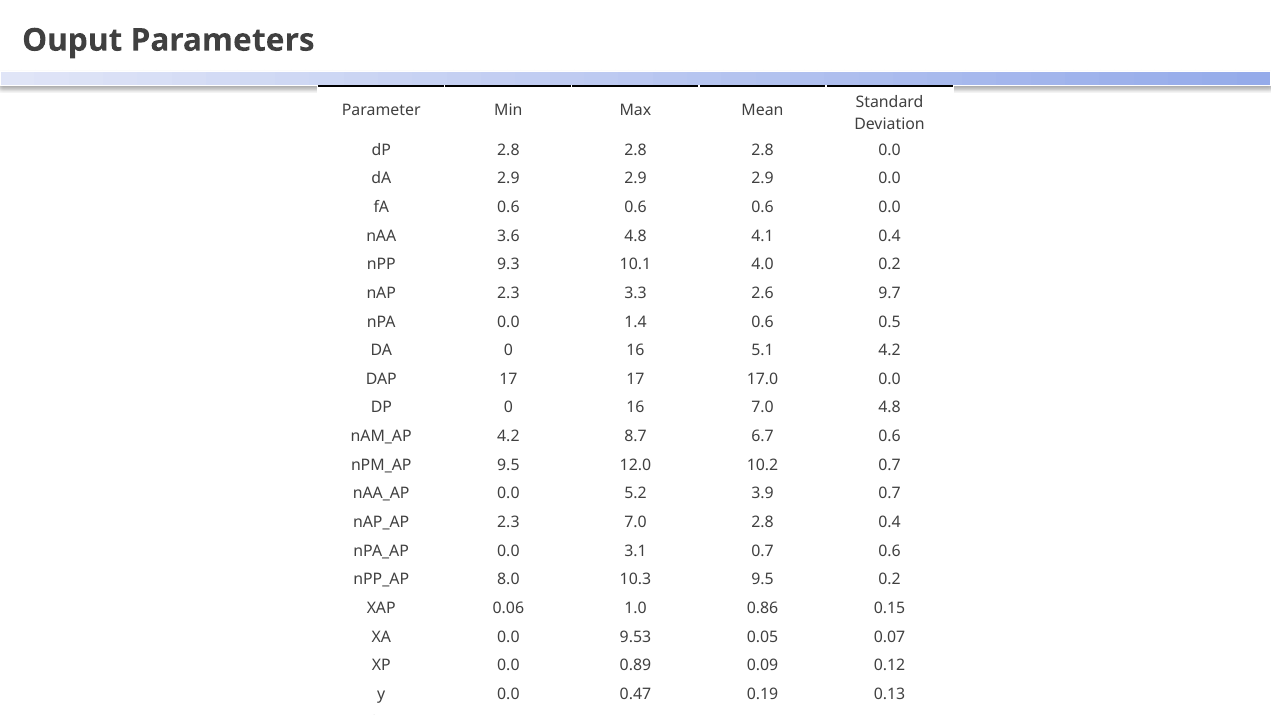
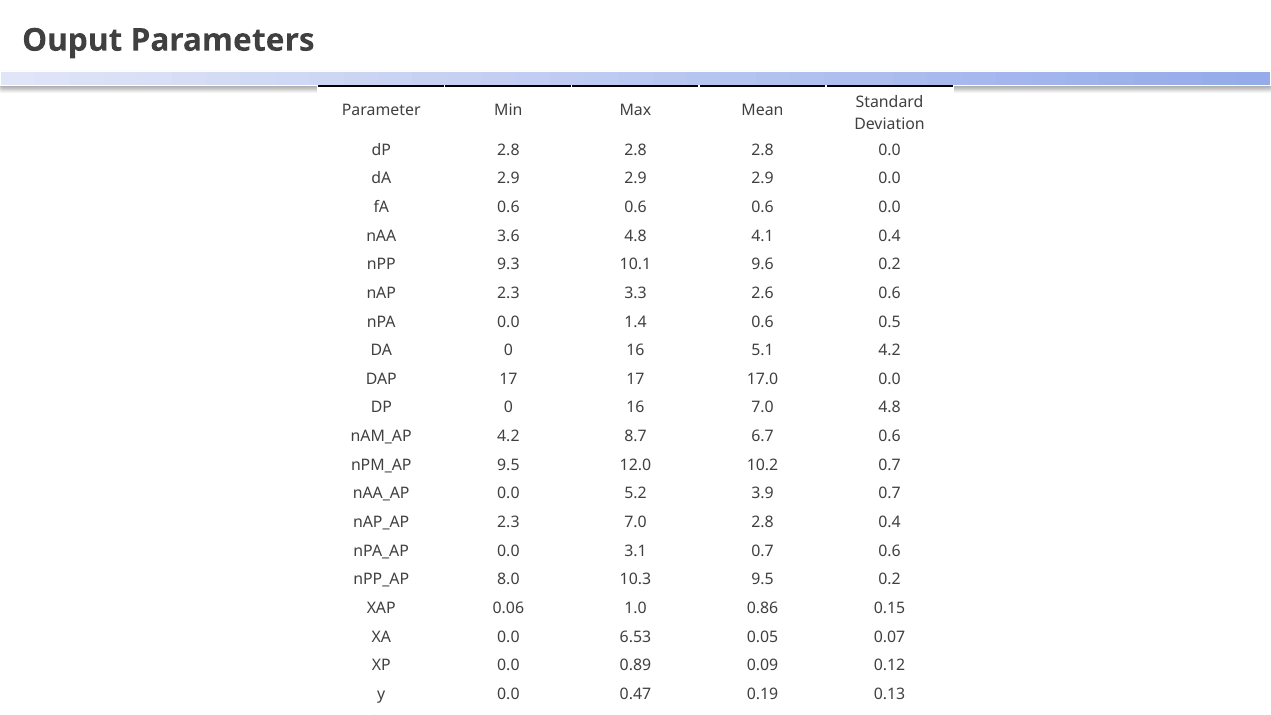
4.0: 4.0 -> 9.6
2.6 9.7: 9.7 -> 0.6
9.53: 9.53 -> 6.53
